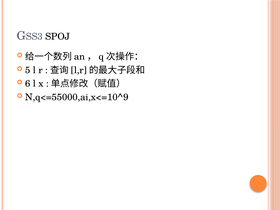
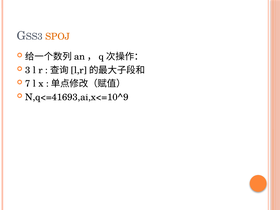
SPOJ colour: black -> orange
5: 5 -> 3
6: 6 -> 7
N,q<=55000,ai,x<=10^9: N,q<=55000,ai,x<=10^9 -> N,q<=41693,ai,x<=10^9
